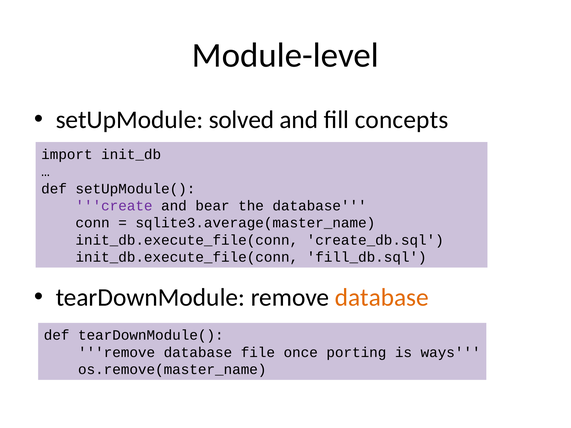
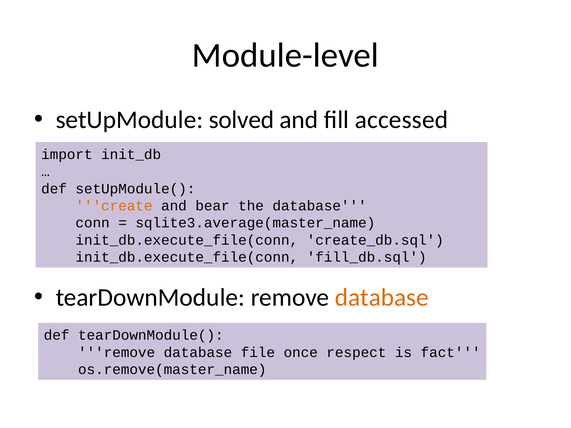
concepts: concepts -> accessed
create colour: purple -> orange
porting: porting -> respect
ways: ways -> fact
